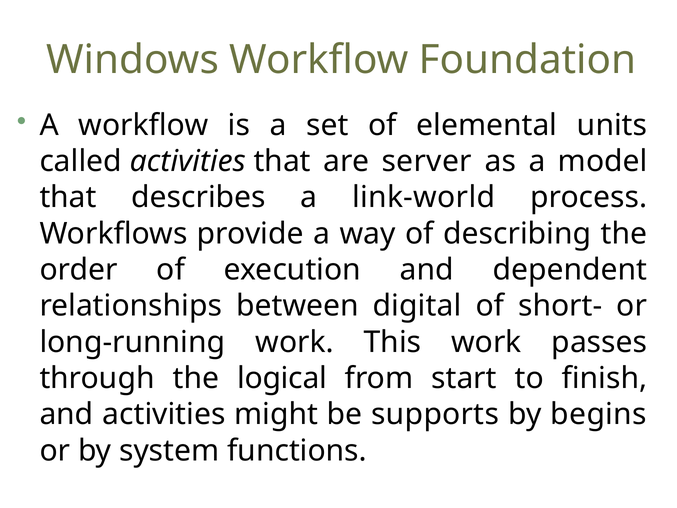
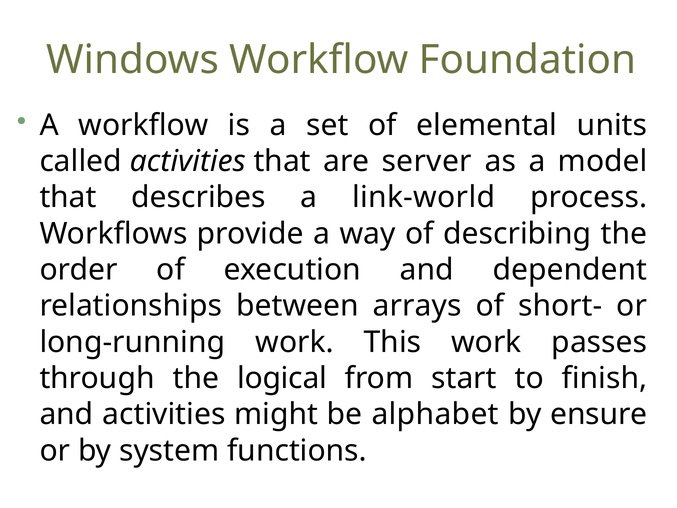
digital: digital -> arrays
supports: supports -> alphabet
begins: begins -> ensure
